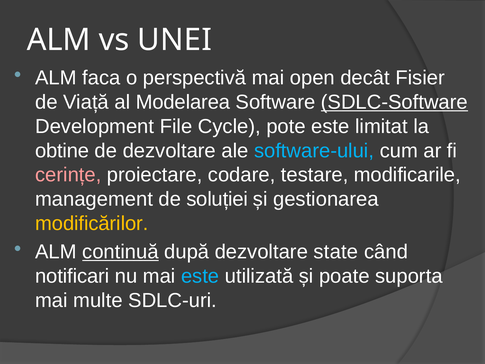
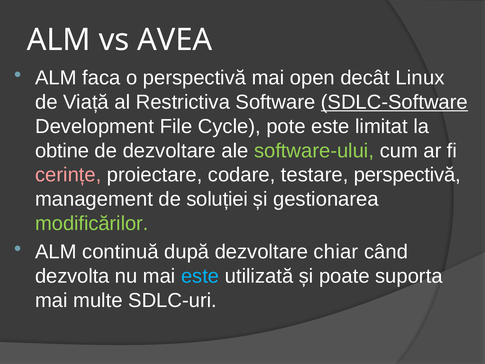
UNEI: UNEI -> AVEA
Fisier: Fisier -> Linux
Modelarea: Modelarea -> Restrictiva
software-ului colour: light blue -> light green
testare modificarile: modificarile -> perspectivă
modificărilor colour: yellow -> light green
continuă underline: present -> none
state: state -> chiar
notificari: notificari -> dezvolta
